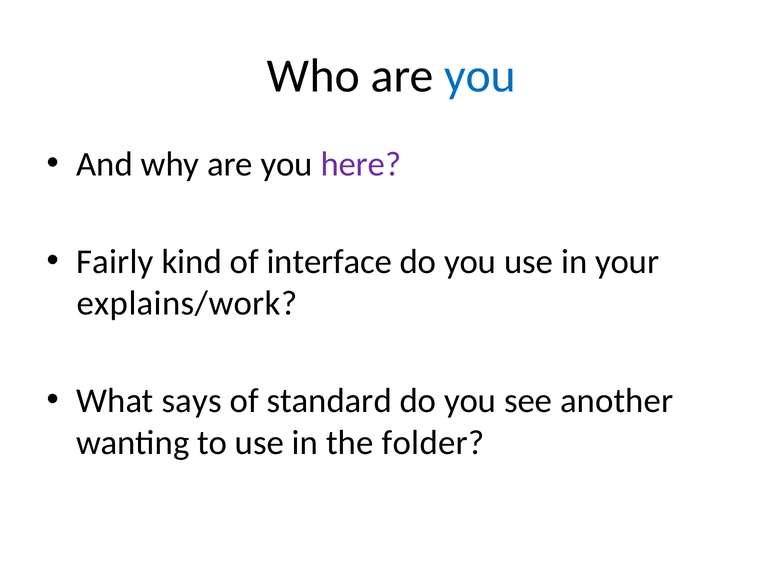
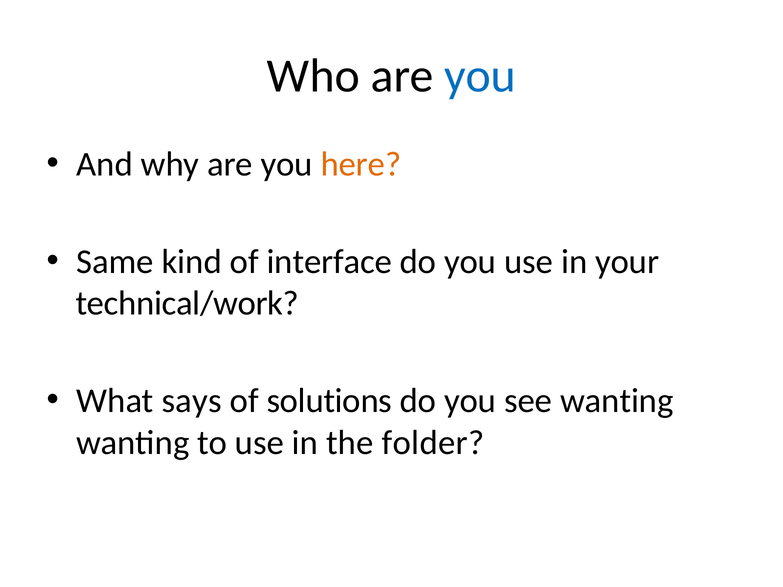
here colour: purple -> orange
Fairly: Fairly -> Same
explains/work: explains/work -> technical/work
standard: standard -> solutions
see another: another -> wanting
